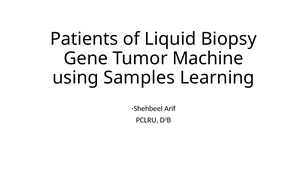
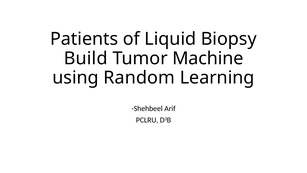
Gene: Gene -> Build
Samples: Samples -> Random
